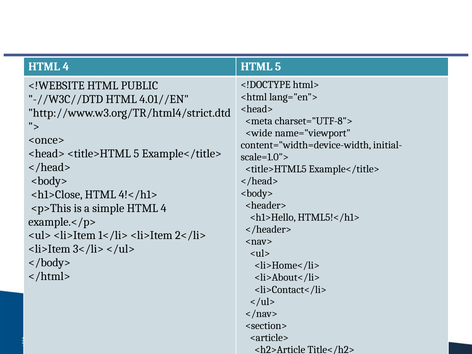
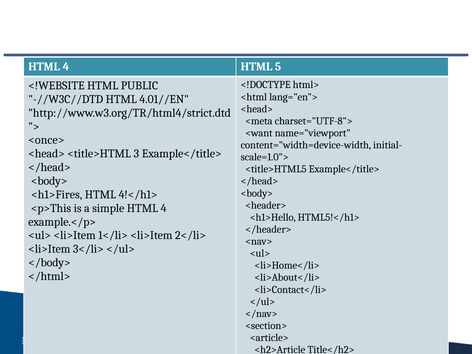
<wide: <wide -> <want
<title>HTML 5: 5 -> 3
<h1>Close: <h1>Close -> <h1>Fires
